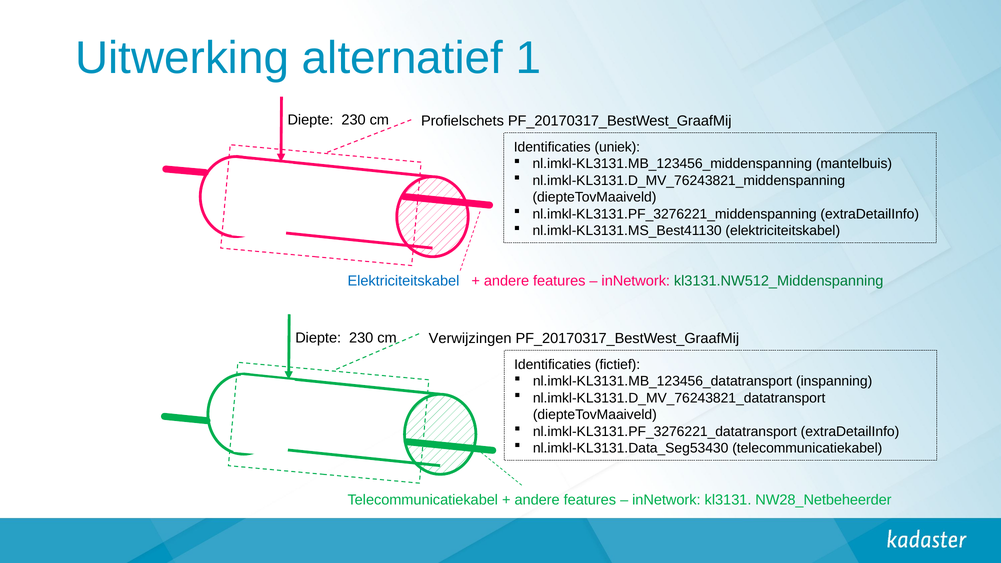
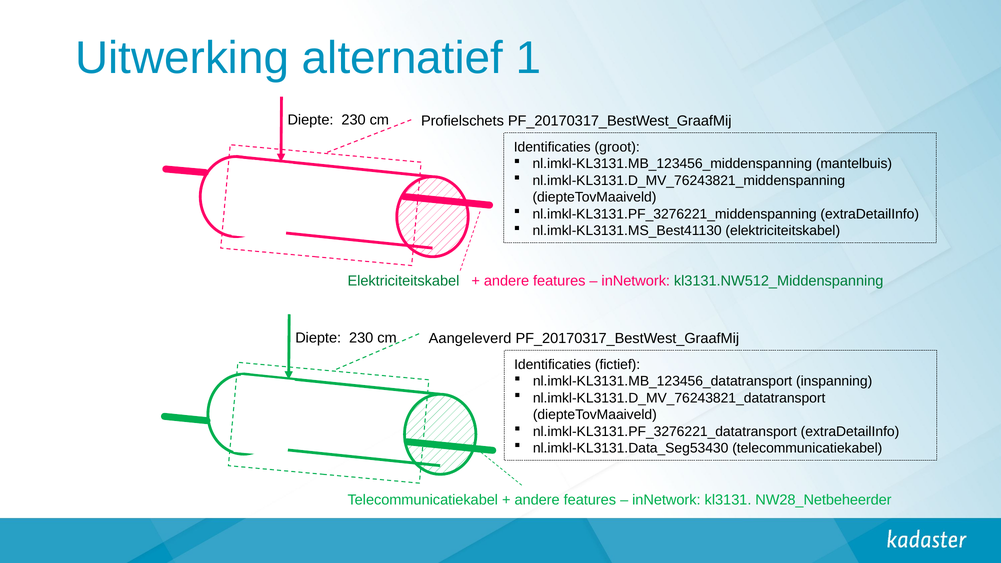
uniek: uniek -> groot
Elektriciteitskabel at (403, 281) colour: blue -> green
Verwijzingen: Verwijzingen -> Aangeleverd
